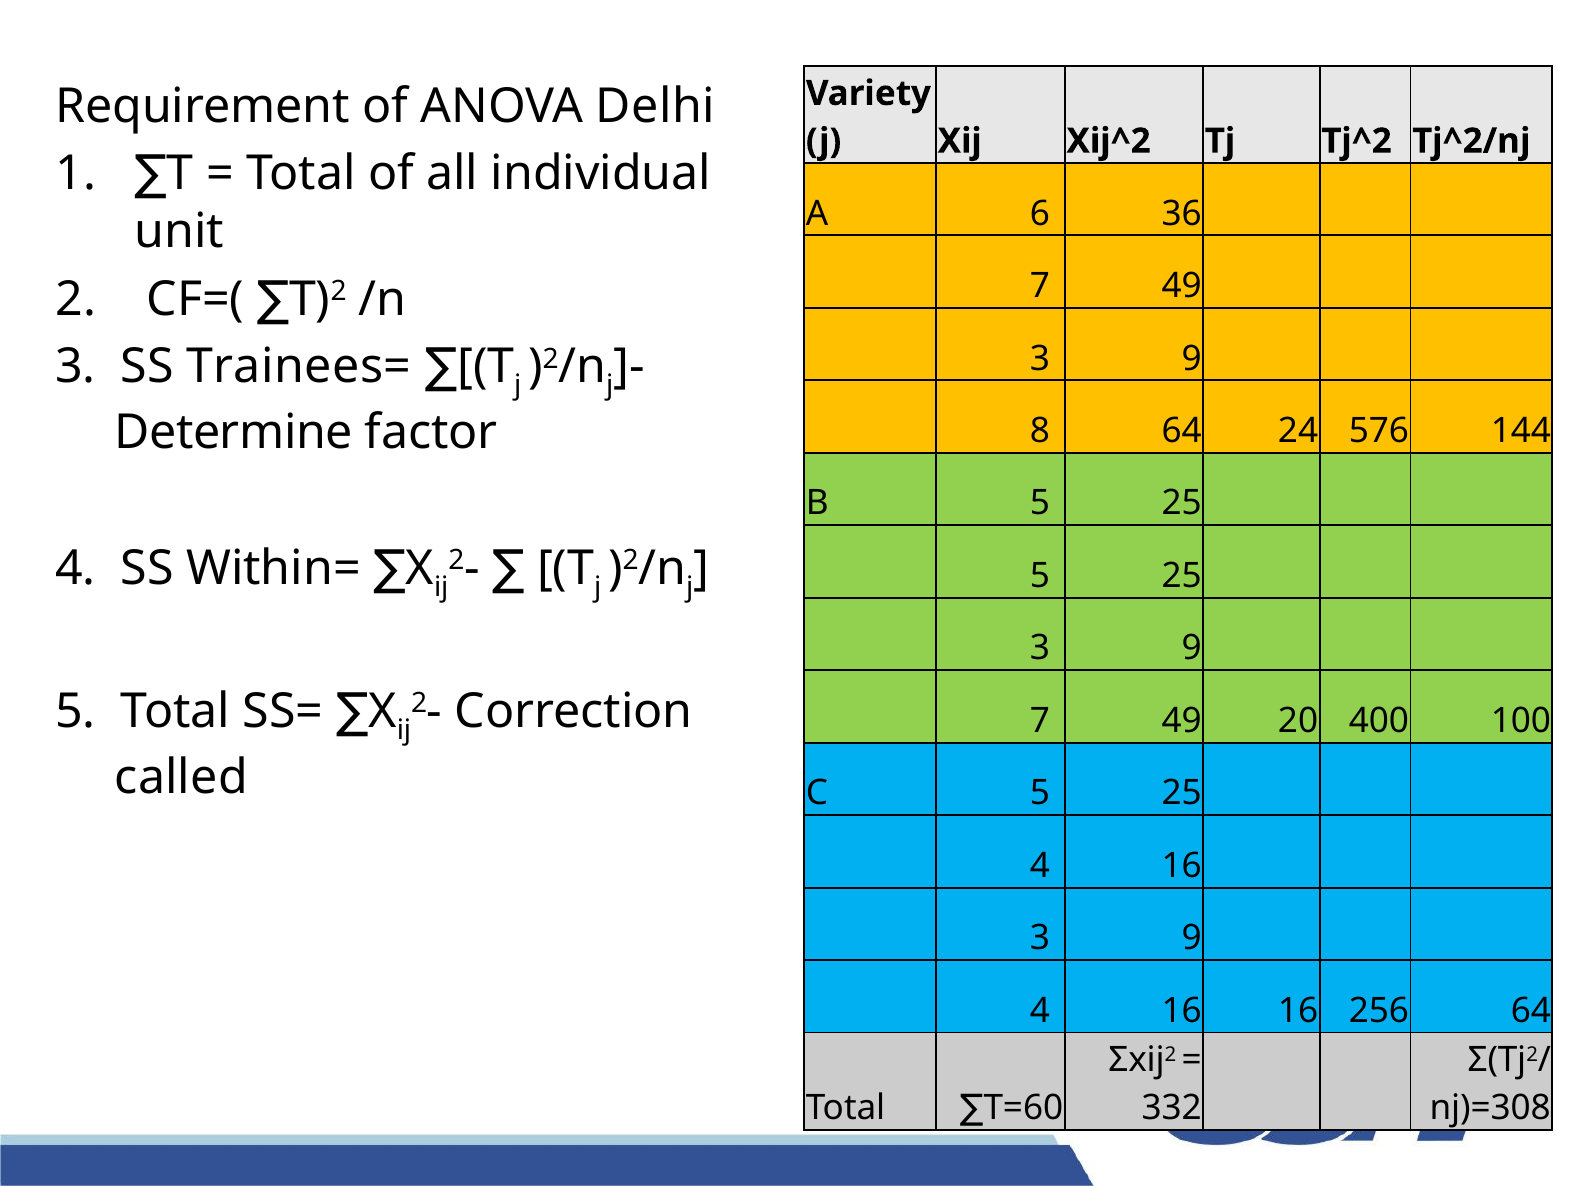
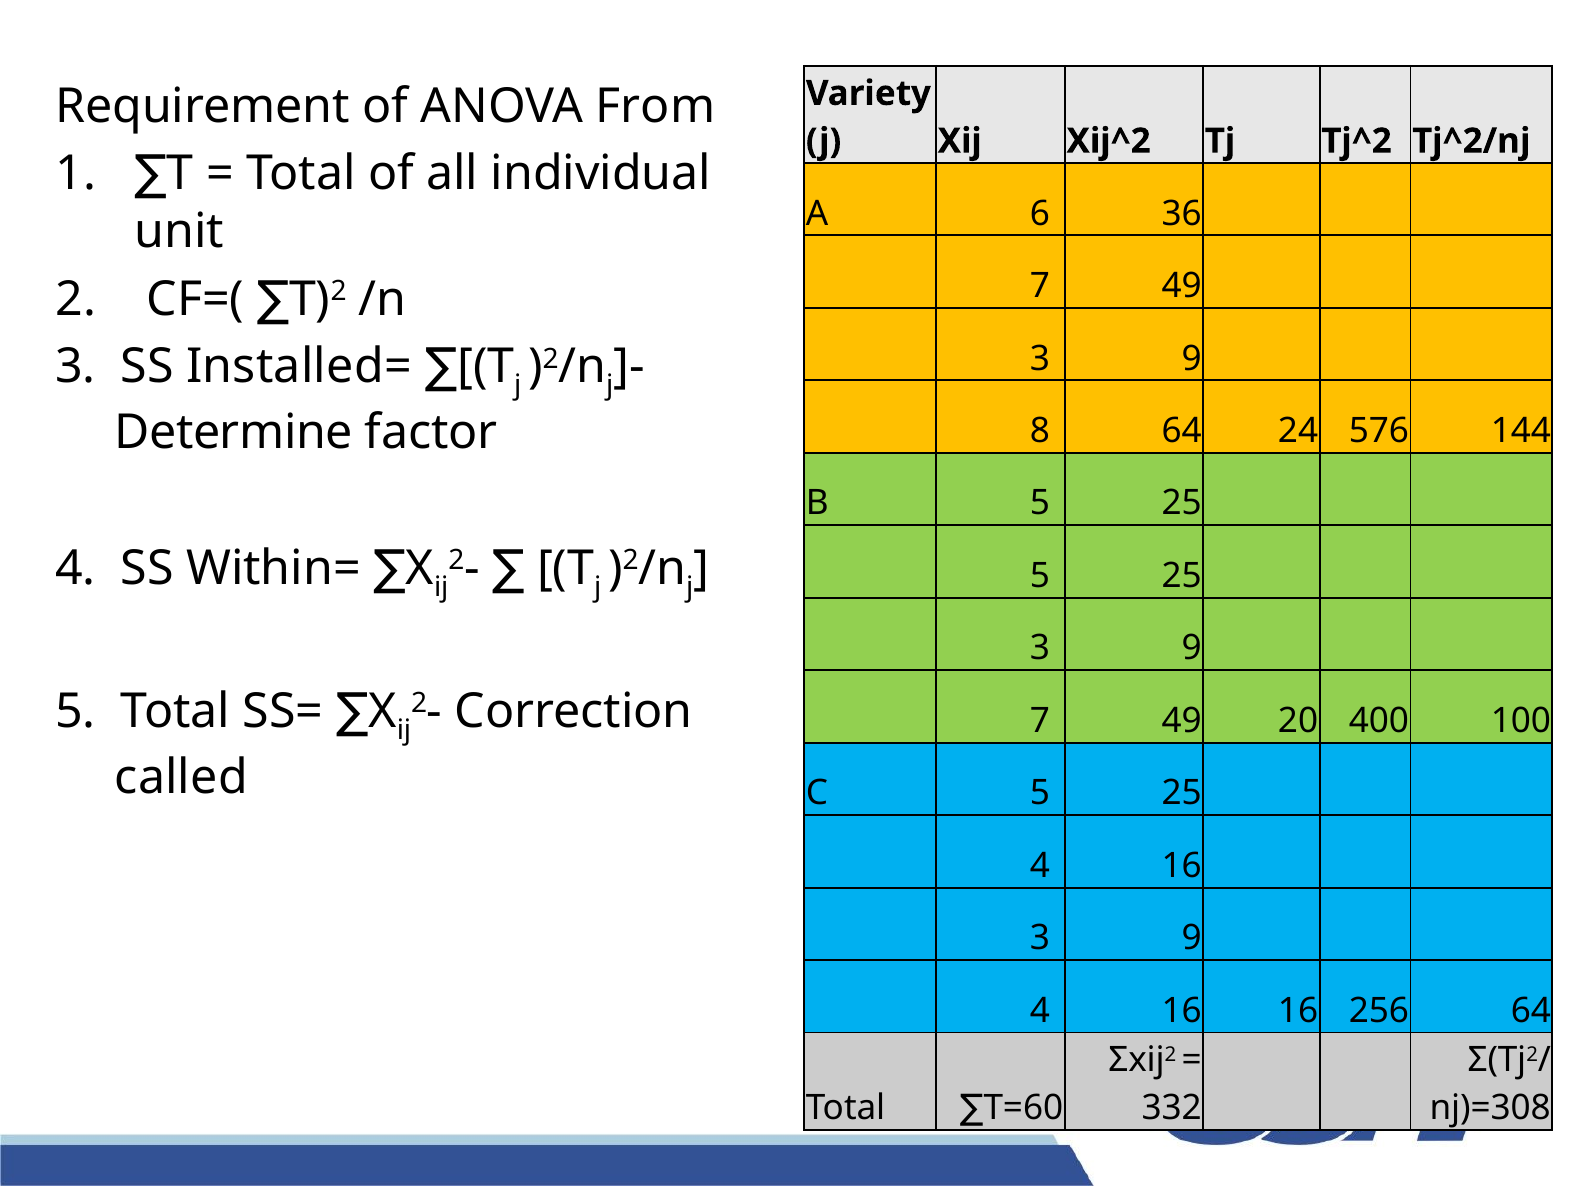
Delhi: Delhi -> From
Trainees=: Trainees= -> Installed=
